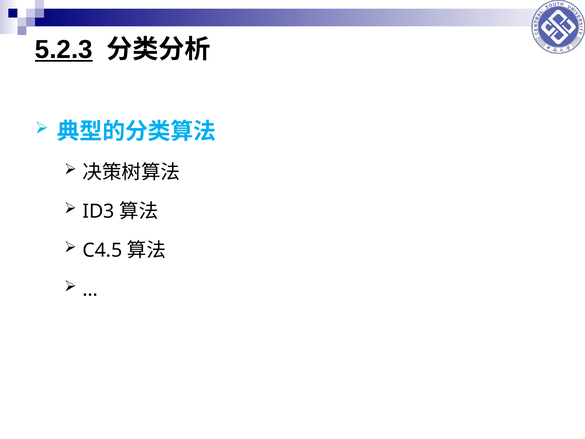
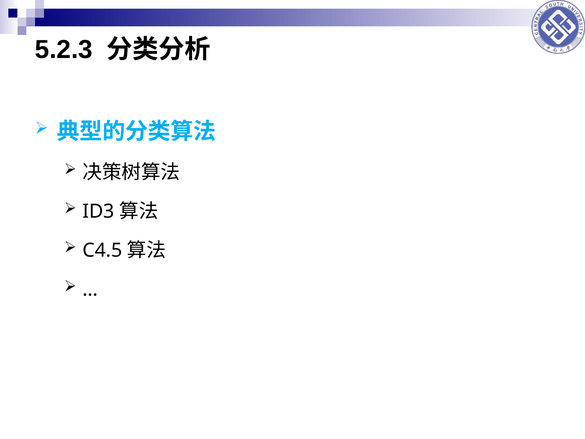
5.2.3 underline: present -> none
